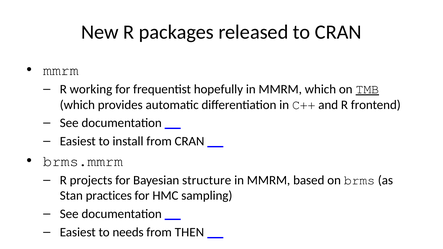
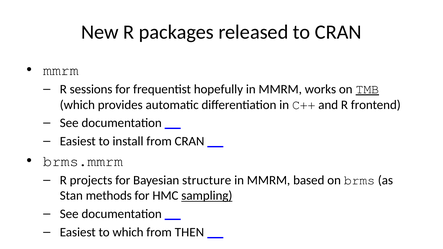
working: working -> sessions
MMRM which: which -> works
practices: practices -> methods
sampling underline: none -> present
to needs: needs -> which
